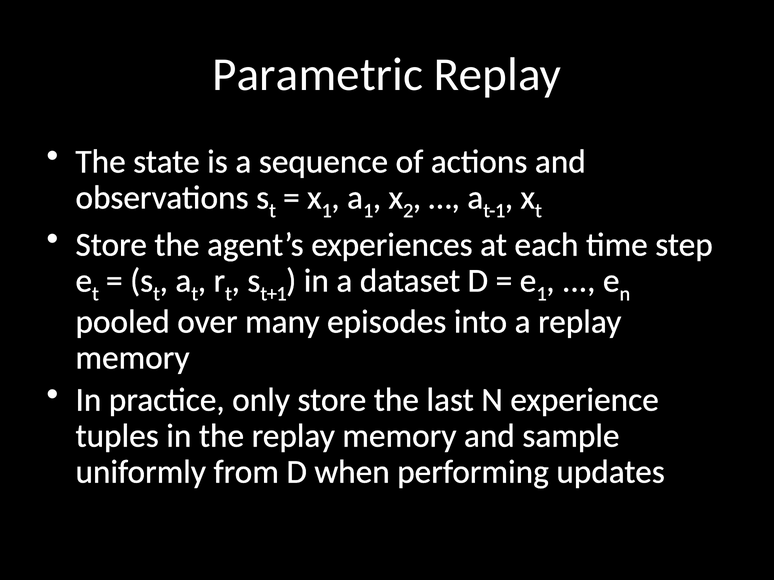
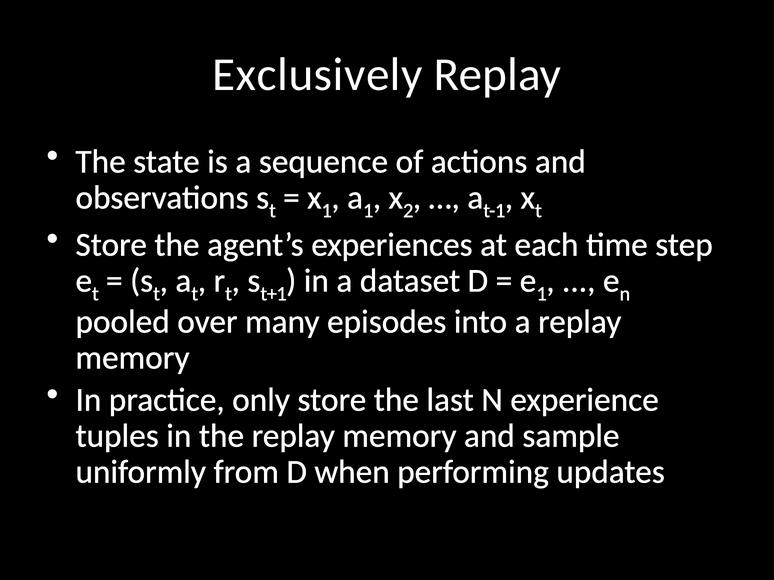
Parametric: Parametric -> Exclusively
